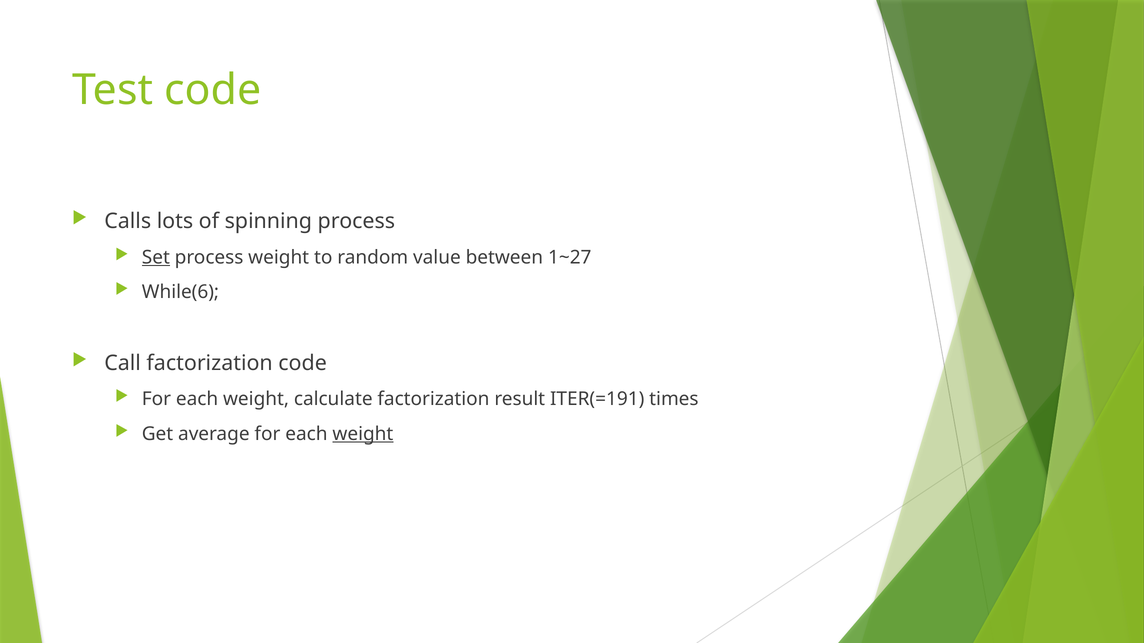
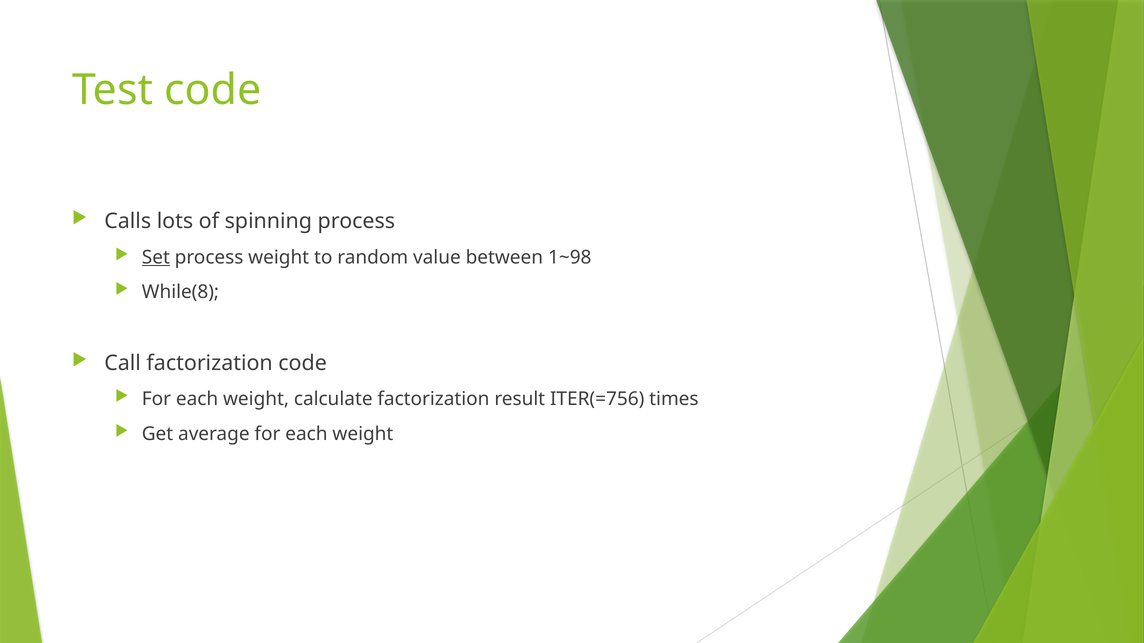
1~27: 1~27 -> 1~98
While(6: While(6 -> While(8
ITER(=191: ITER(=191 -> ITER(=756
weight at (363, 434) underline: present -> none
